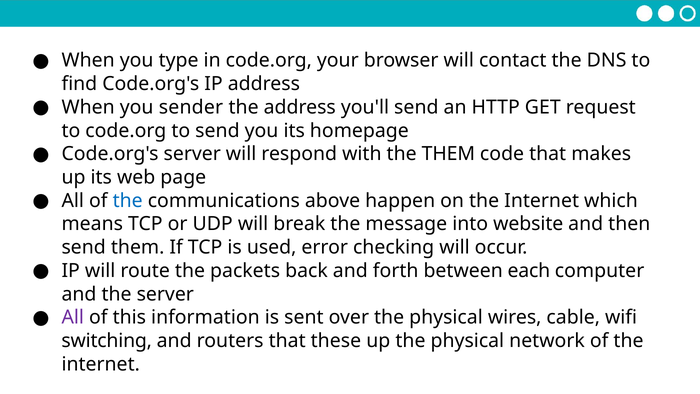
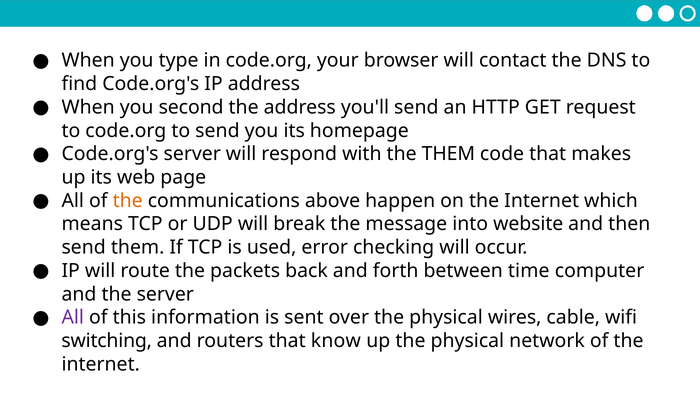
sender: sender -> second
the at (128, 201) colour: blue -> orange
each: each -> time
these: these -> know
